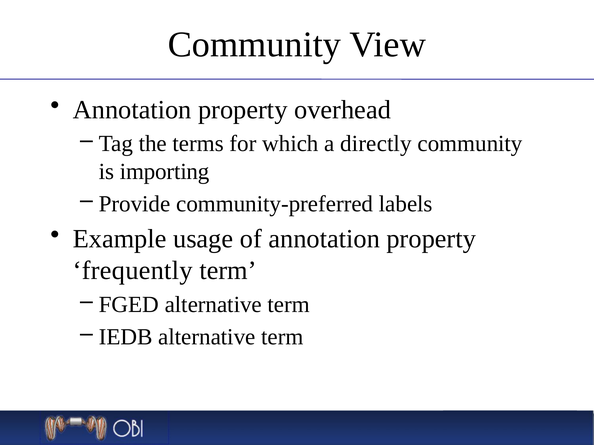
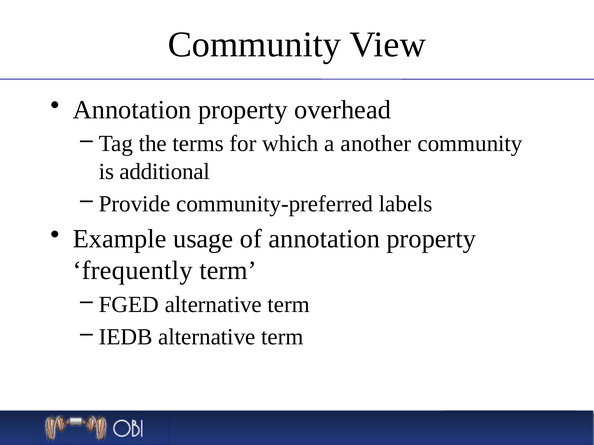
directly: directly -> another
importing: importing -> additional
